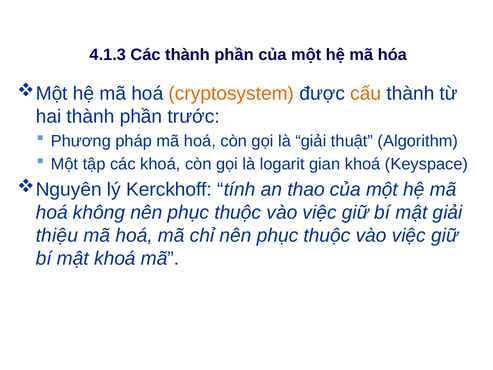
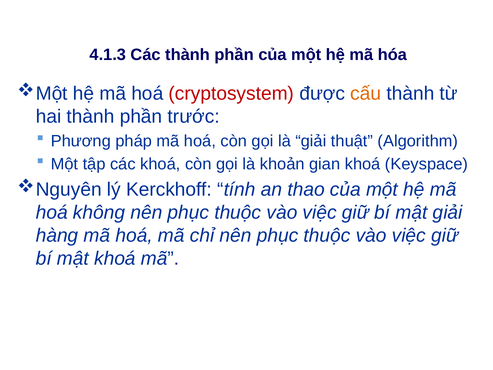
cryptosystem colour: orange -> red
logarit: logarit -> khoản
thiệu: thiệu -> hàng
